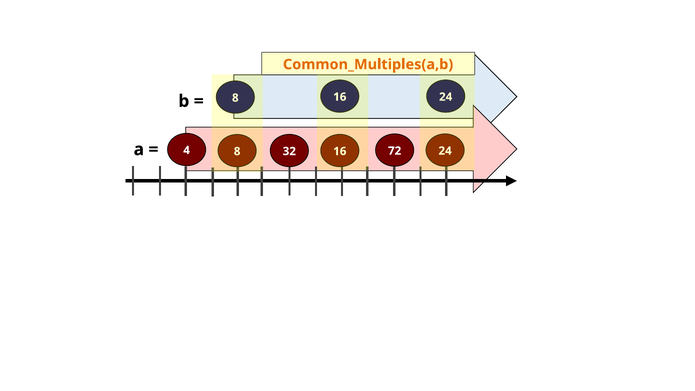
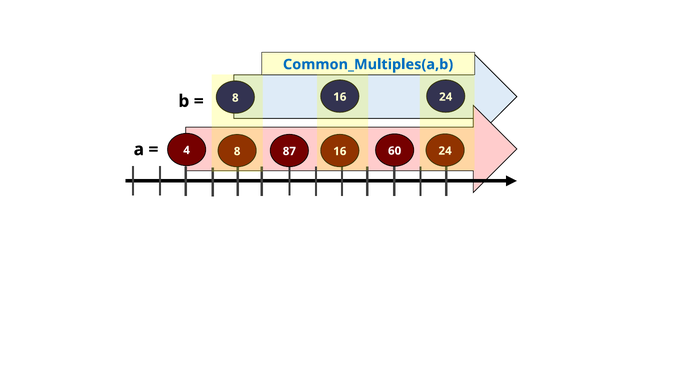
Common_Multiples(a,b colour: orange -> blue
32: 32 -> 87
72: 72 -> 60
